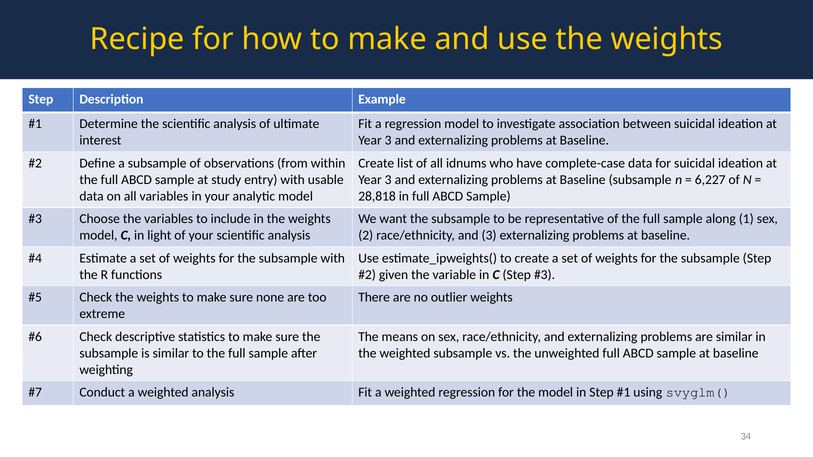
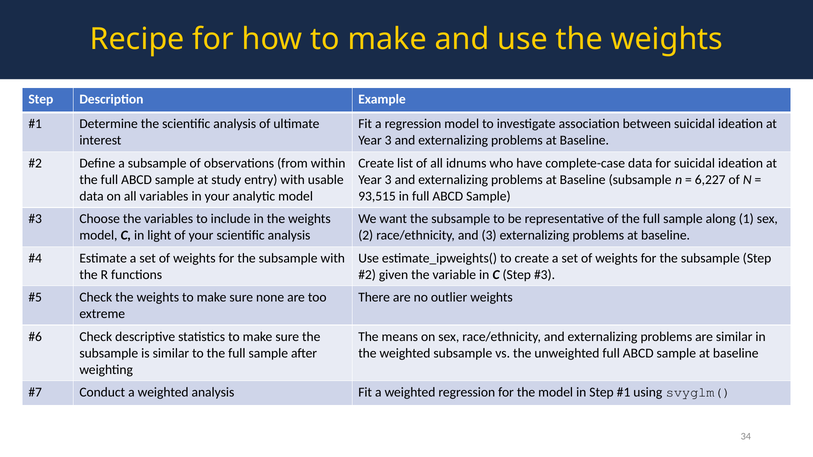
28,818: 28,818 -> 93,515
